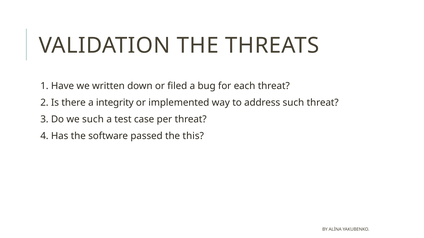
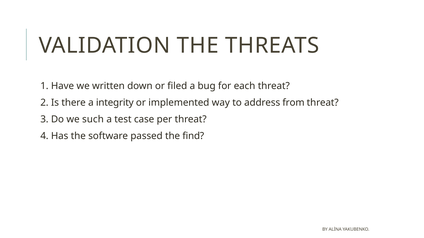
address such: such -> from
this: this -> find
